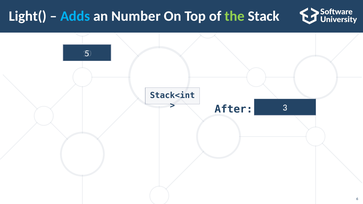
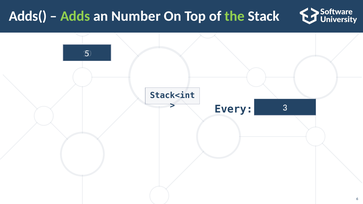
Light(: Light( -> Adds(
Adds colour: light blue -> light green
After: After -> Every
